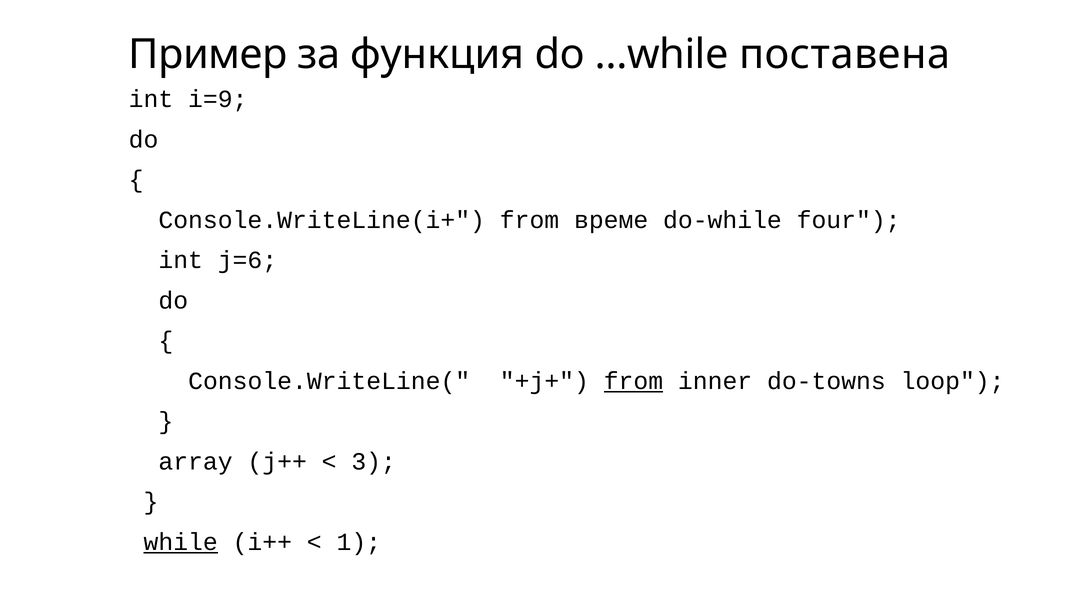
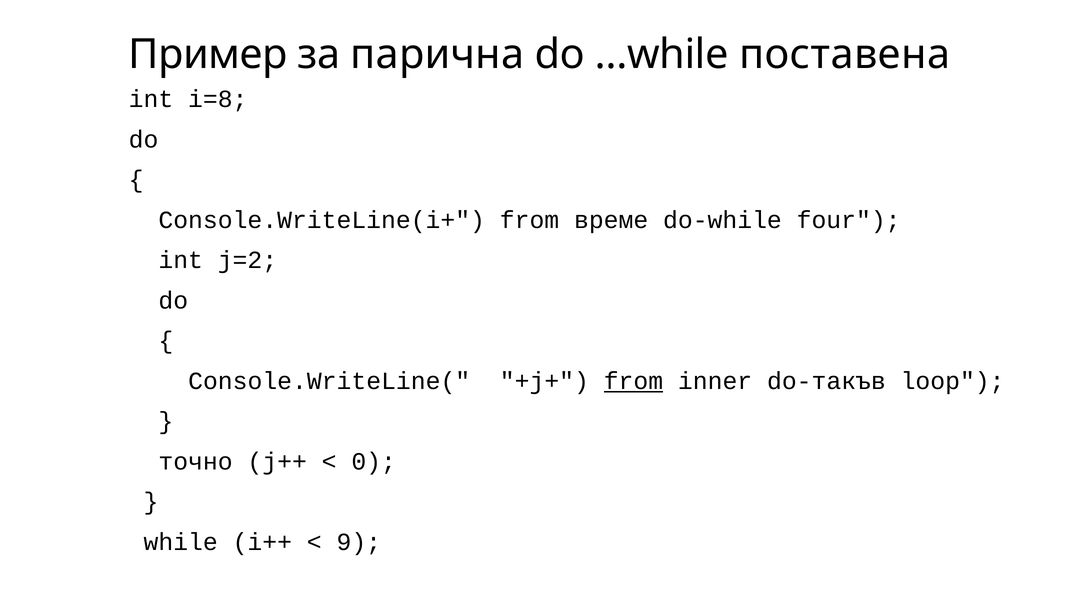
функция: функция -> парична
i=9: i=9 -> i=8
j=6: j=6 -> j=2
do-towns: do-towns -> do-такъв
array: array -> точно
3: 3 -> 0
while underline: present -> none
1: 1 -> 9
